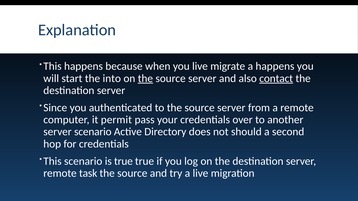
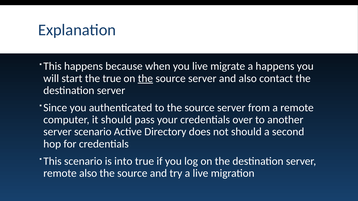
the into: into -> true
contact underline: present -> none
it permit: permit -> should
is true: true -> into
remote task: task -> also
